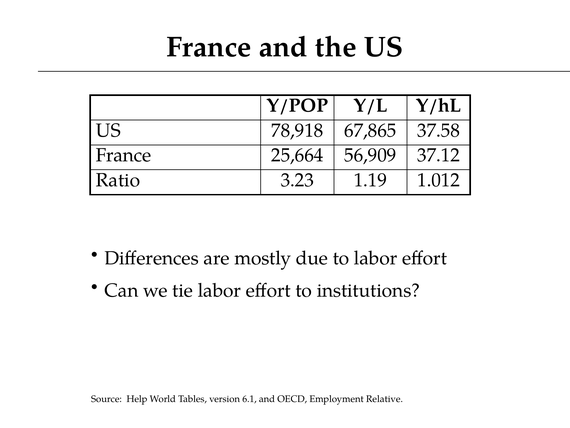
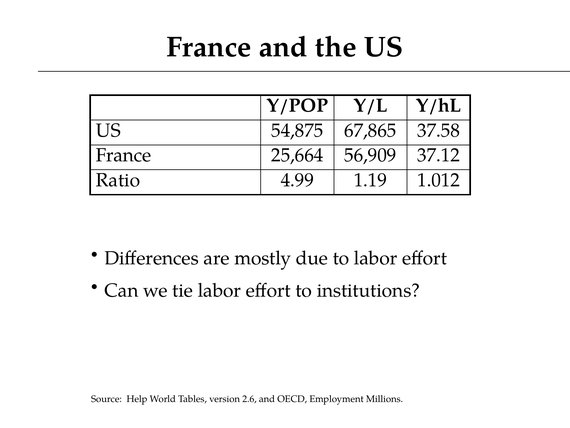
78,918: 78,918 -> 54,875
3.23: 3.23 -> 4.99
6.1: 6.1 -> 2.6
Relative: Relative -> Millions
